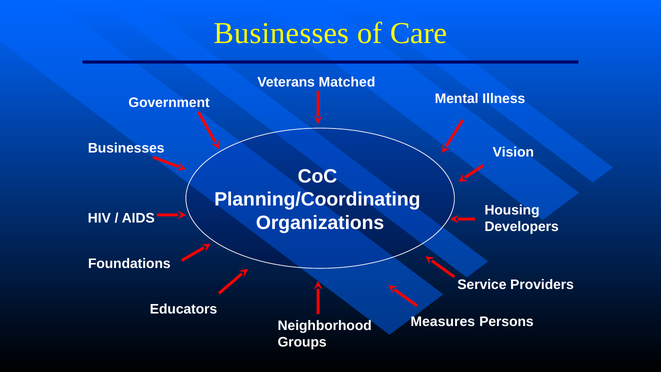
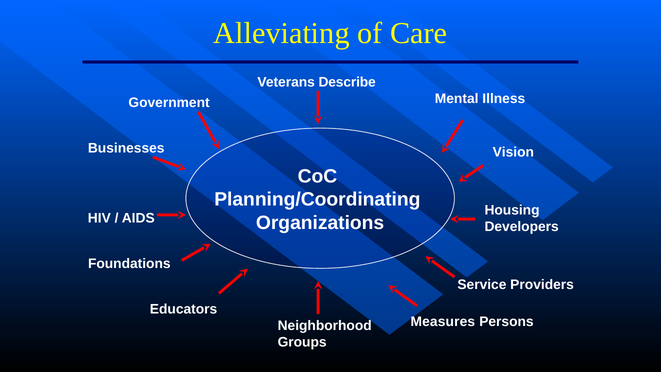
Businesses at (281, 33): Businesses -> Alleviating
Matched: Matched -> Describe
